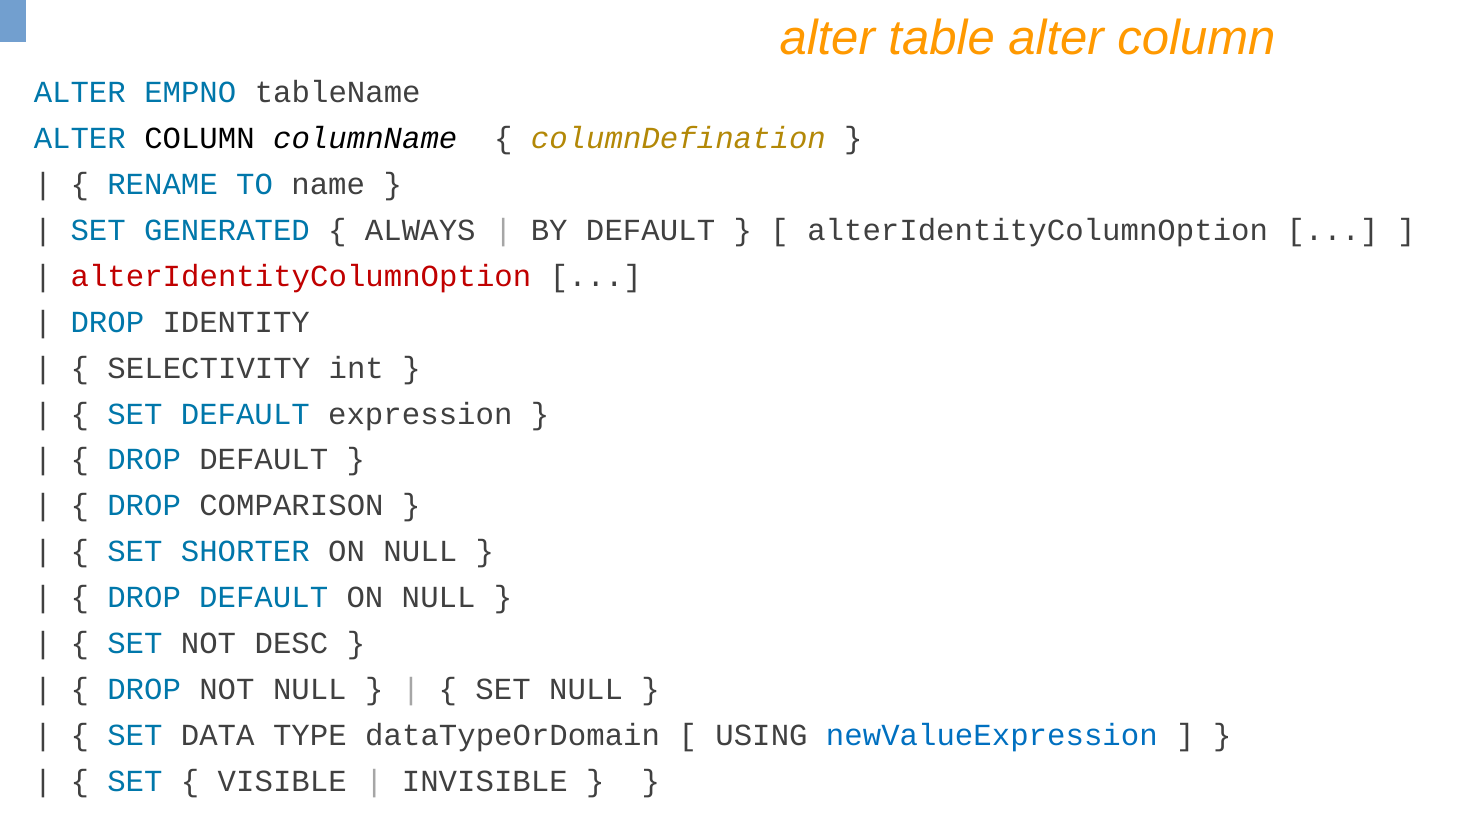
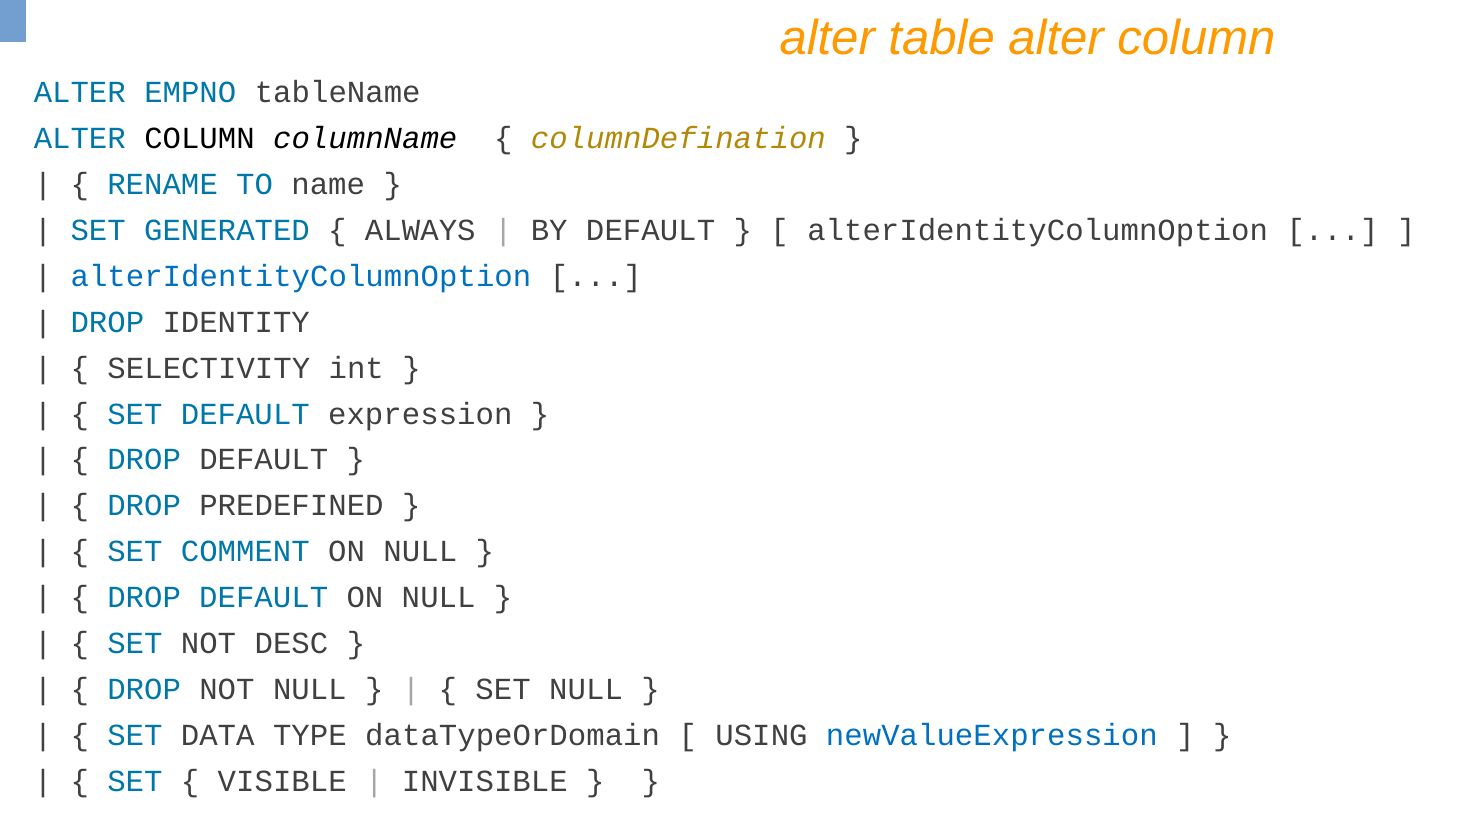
alterIdentityColumnOption at (301, 276) colour: red -> blue
COMPARISON: COMPARISON -> PREDEFINED
SHORTER: SHORTER -> COMMENT
